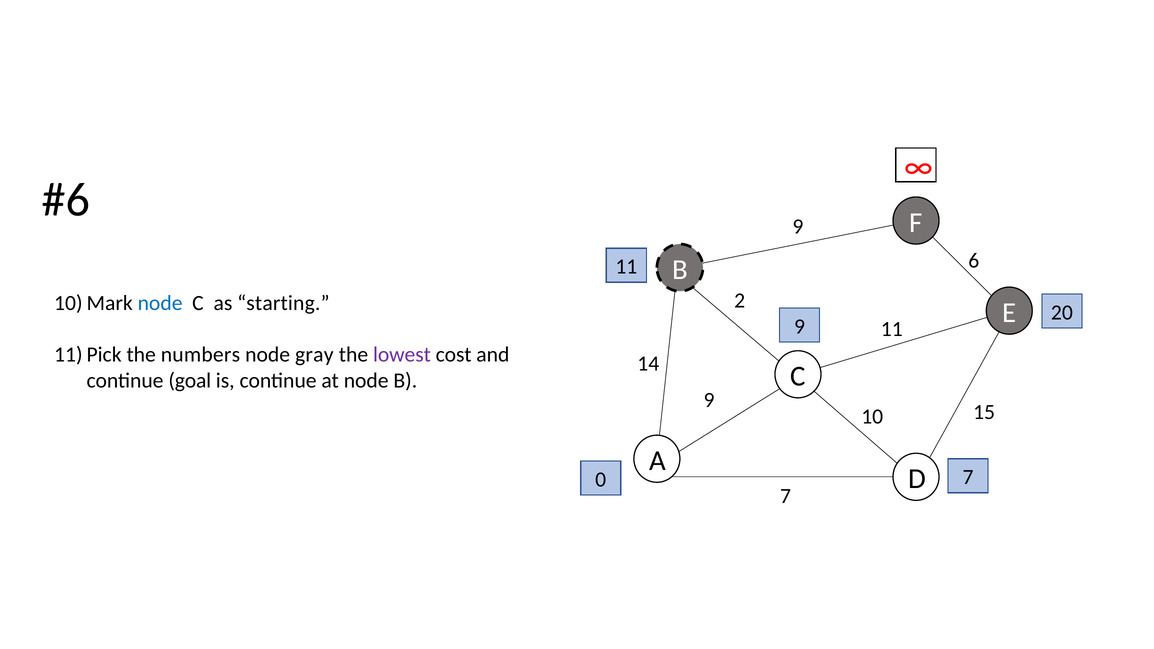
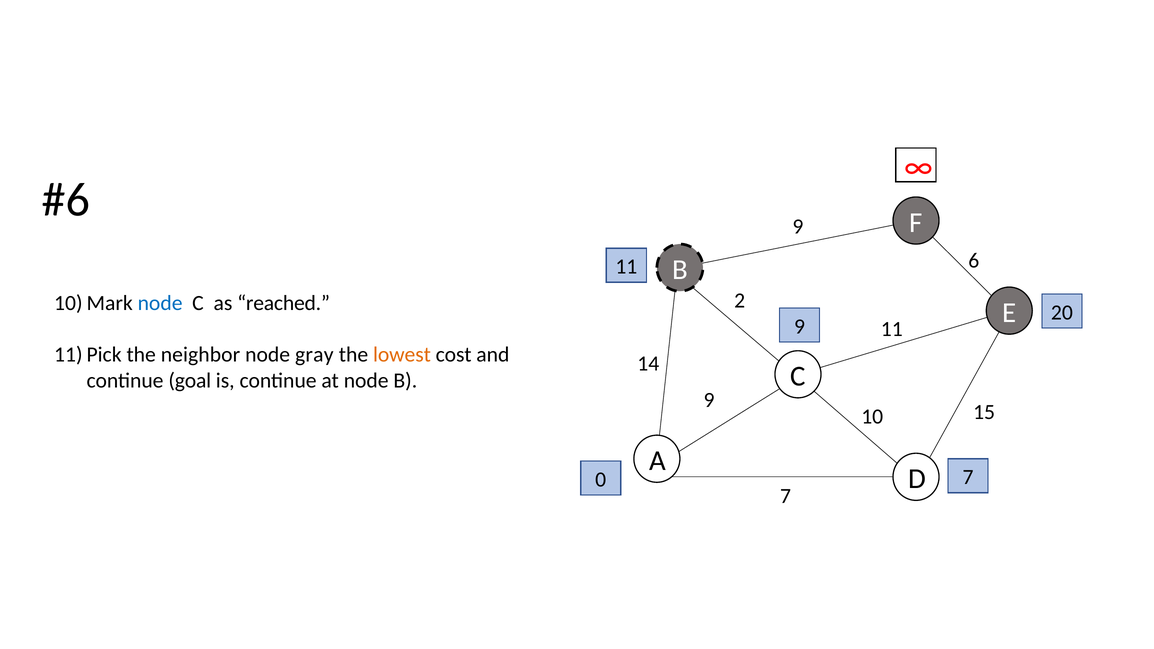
starting: starting -> reached
numbers: numbers -> neighbor
lowest colour: purple -> orange
